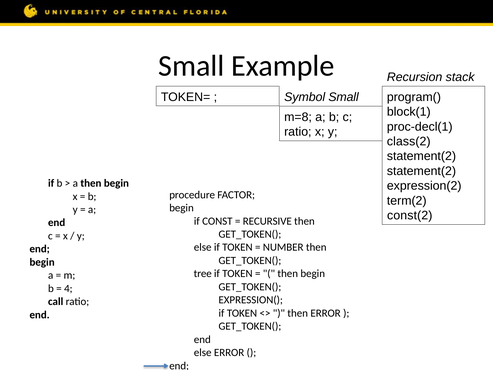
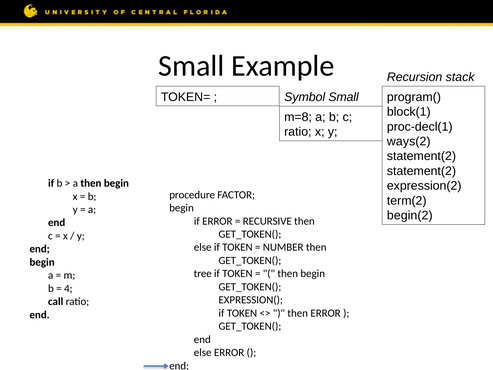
class(2: class(2 -> ways(2
const(2: const(2 -> begin(2
if CONST: CONST -> ERROR
